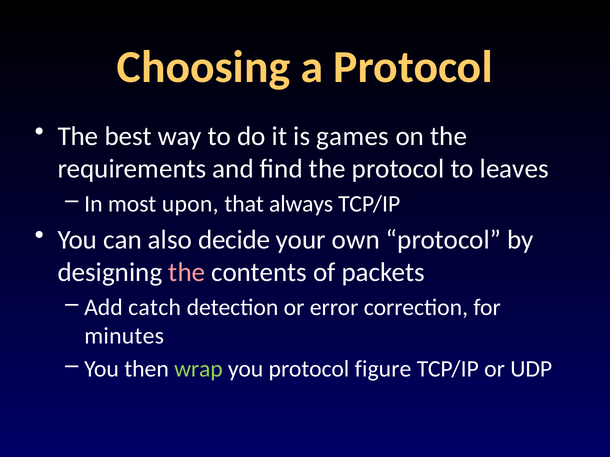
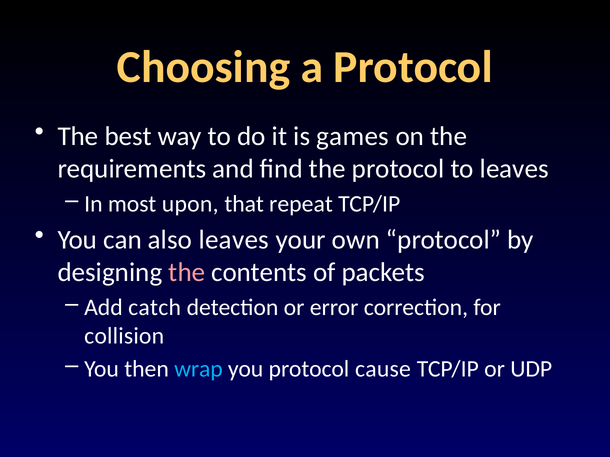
always: always -> repeat
also decide: decide -> leaves
minutes: minutes -> collision
wrap colour: light green -> light blue
figure: figure -> cause
